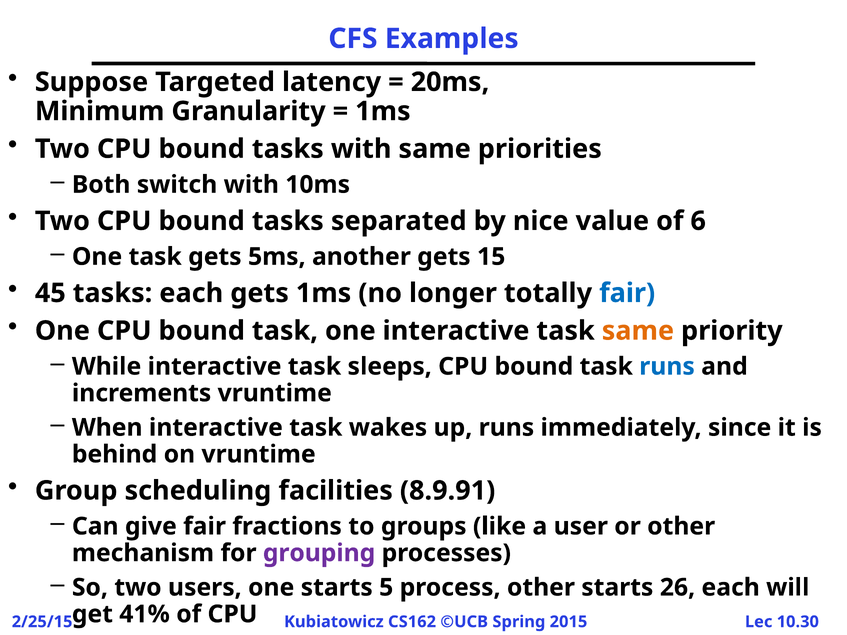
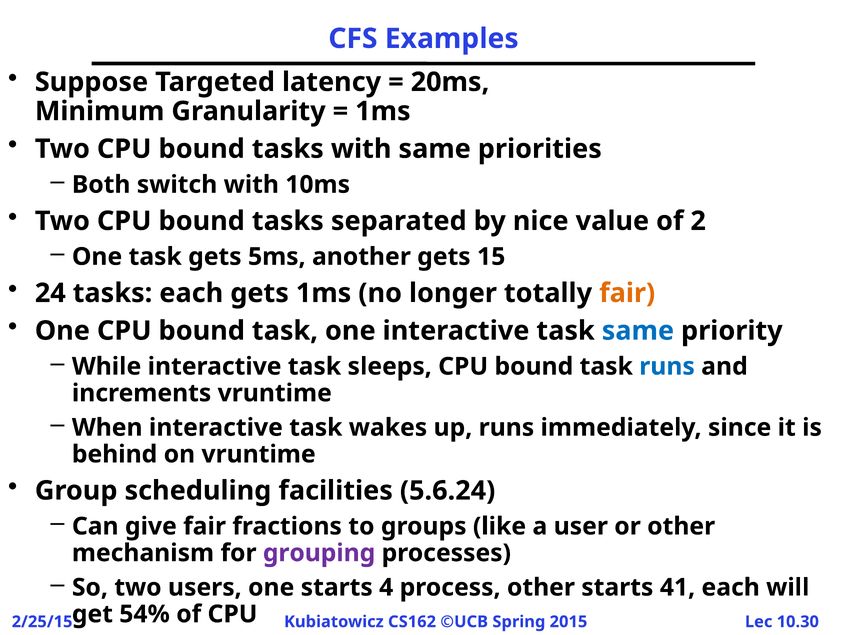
6: 6 -> 2
45: 45 -> 24
fair at (627, 293) colour: blue -> orange
same at (638, 331) colour: orange -> blue
8.9.91: 8.9.91 -> 5.6.24
5: 5 -> 4
26: 26 -> 41
41%: 41% -> 54%
